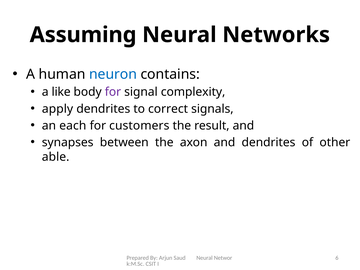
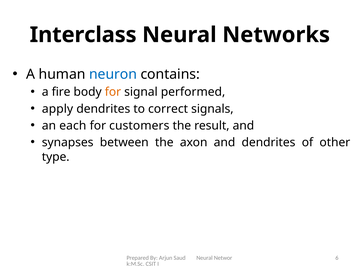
Assuming: Assuming -> Interclass
like: like -> fire
for at (113, 92) colour: purple -> orange
complexity: complexity -> performed
able: able -> type
